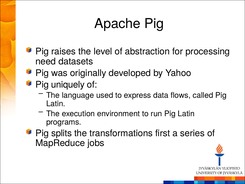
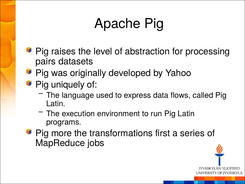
need: need -> pairs
splits: splits -> more
